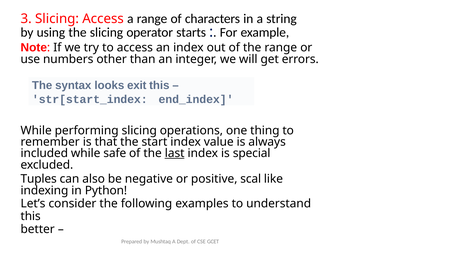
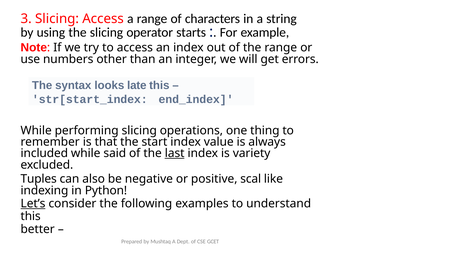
exit: exit -> late
safe: safe -> said
special: special -> variety
Let’s underline: none -> present
